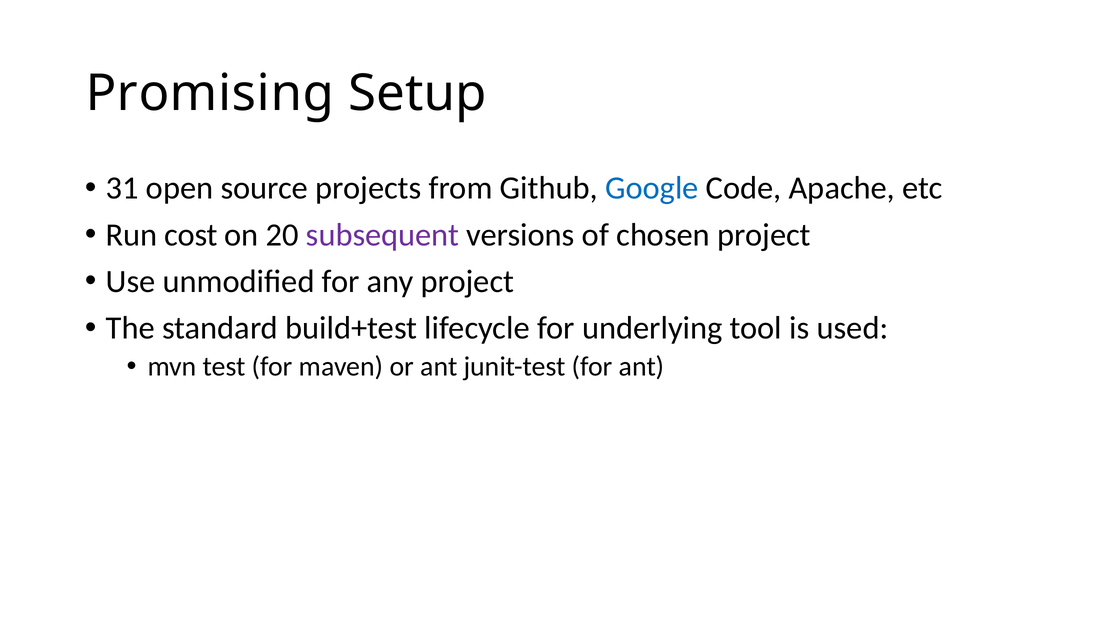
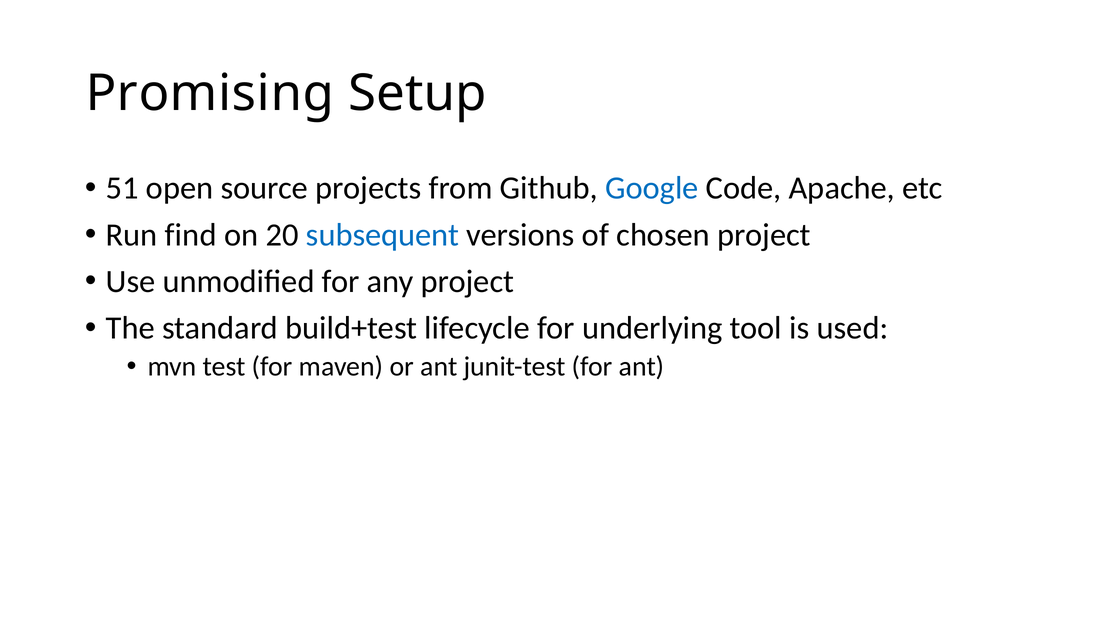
31: 31 -> 51
cost: cost -> find
subsequent colour: purple -> blue
